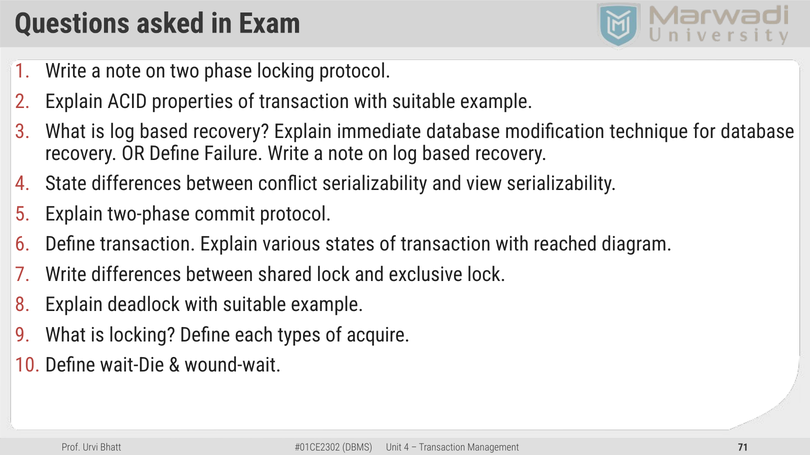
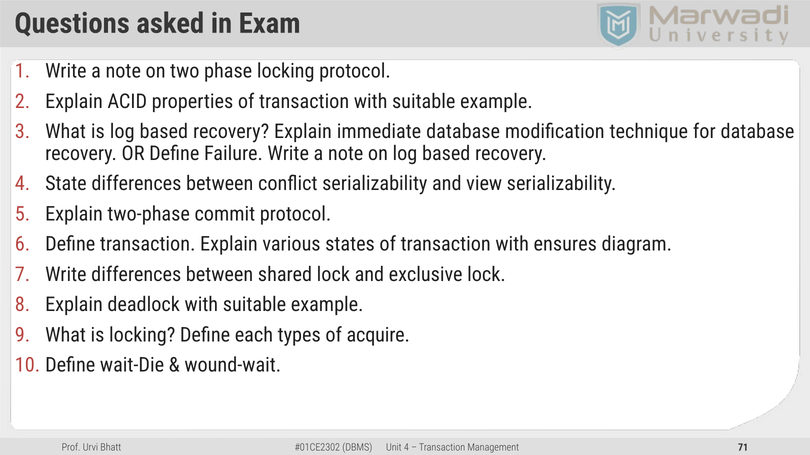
reached: reached -> ensures
